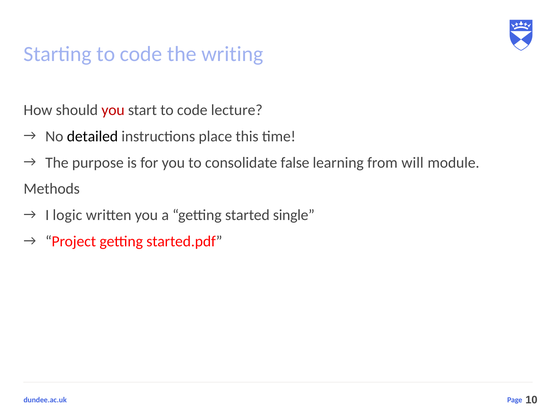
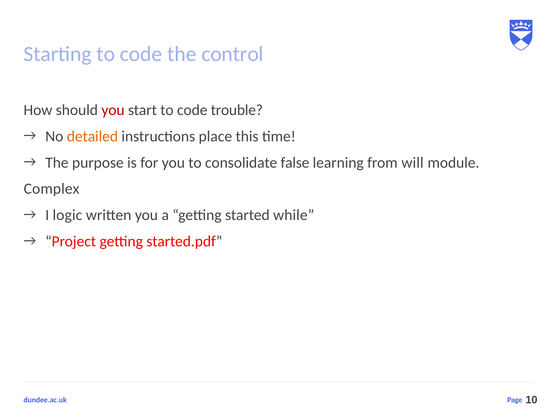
writing: writing -> control
lecture: lecture -> trouble
detailed colour: black -> orange
Methods: Methods -> Complex
single: single -> while
